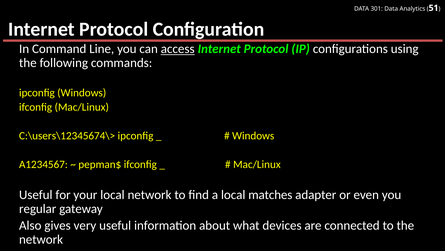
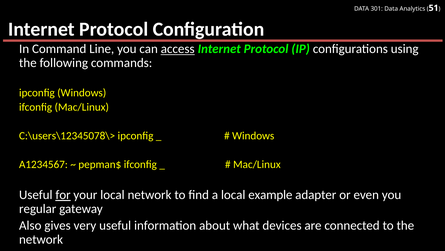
C:\users\12345674\>: C:\users\12345674\> -> C:\users\12345078\>
for underline: none -> present
matches: matches -> example
